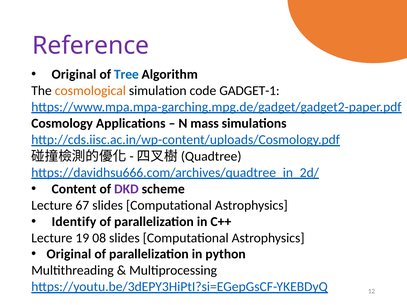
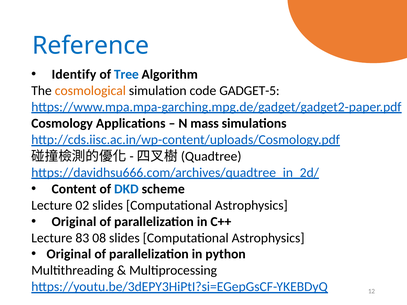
Reference colour: purple -> blue
Original at (74, 74): Original -> Identify
GADGET-1: GADGET-1 -> GADGET-5
DKD colour: purple -> blue
67: 67 -> 02
Identify at (74, 222): Identify -> Original
19: 19 -> 83
